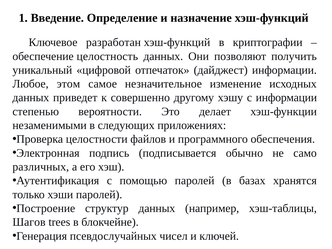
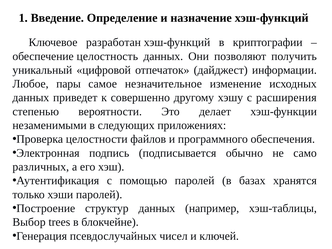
этом: этом -> пары
с информации: информации -> расширения
Шагов: Шагов -> Выбор
